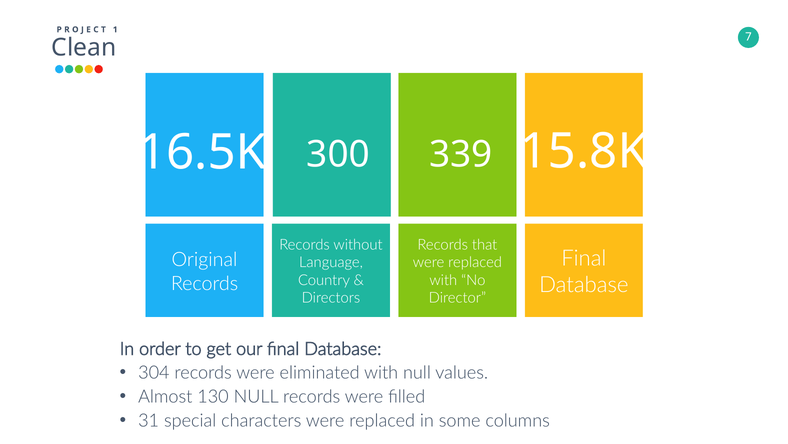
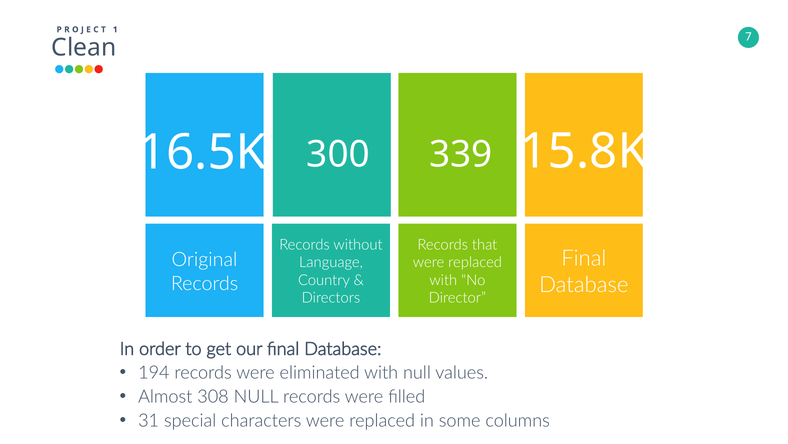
304: 304 -> 194
130: 130 -> 308
